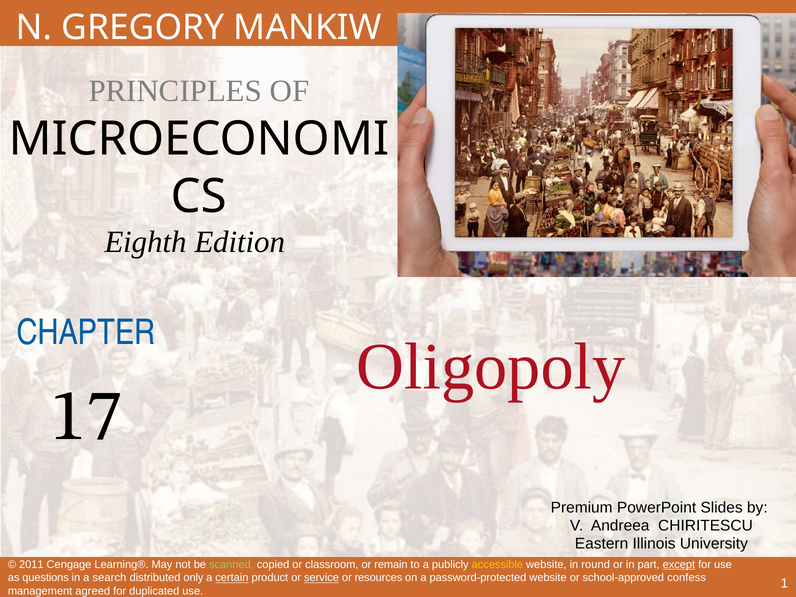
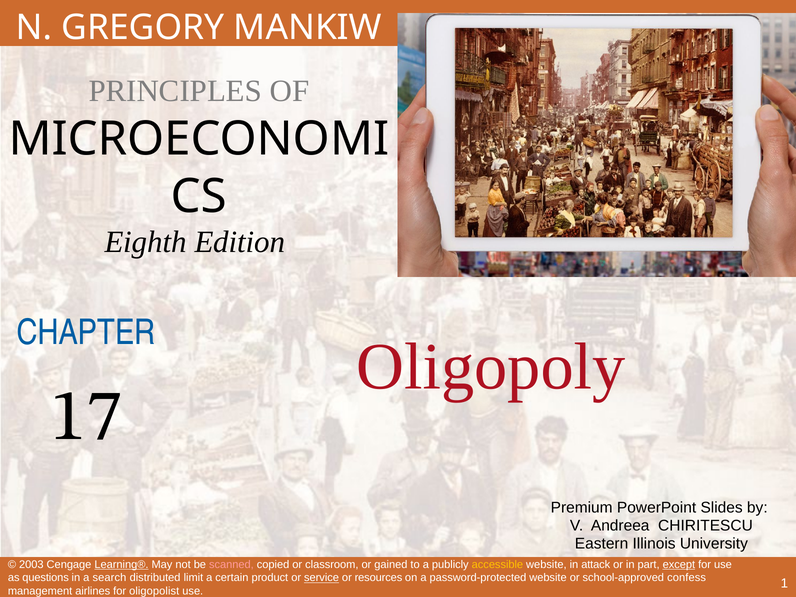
2011: 2011 -> 2003
Learning® underline: none -> present
scanned colour: light green -> pink
remain: remain -> gained
round: round -> attack
only: only -> limit
certain underline: present -> none
agreed: agreed -> airlines
duplicated: duplicated -> oligopolist
